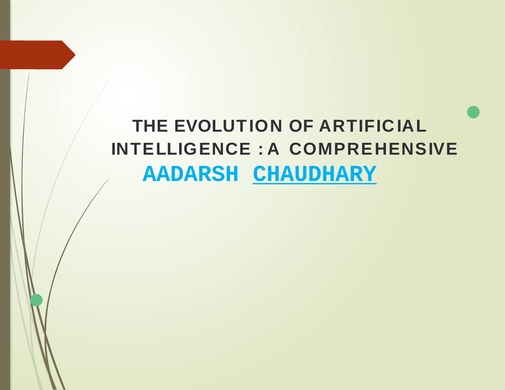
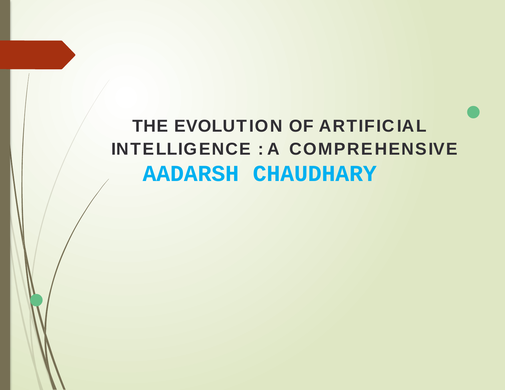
CHAUDHARY underline: present -> none
